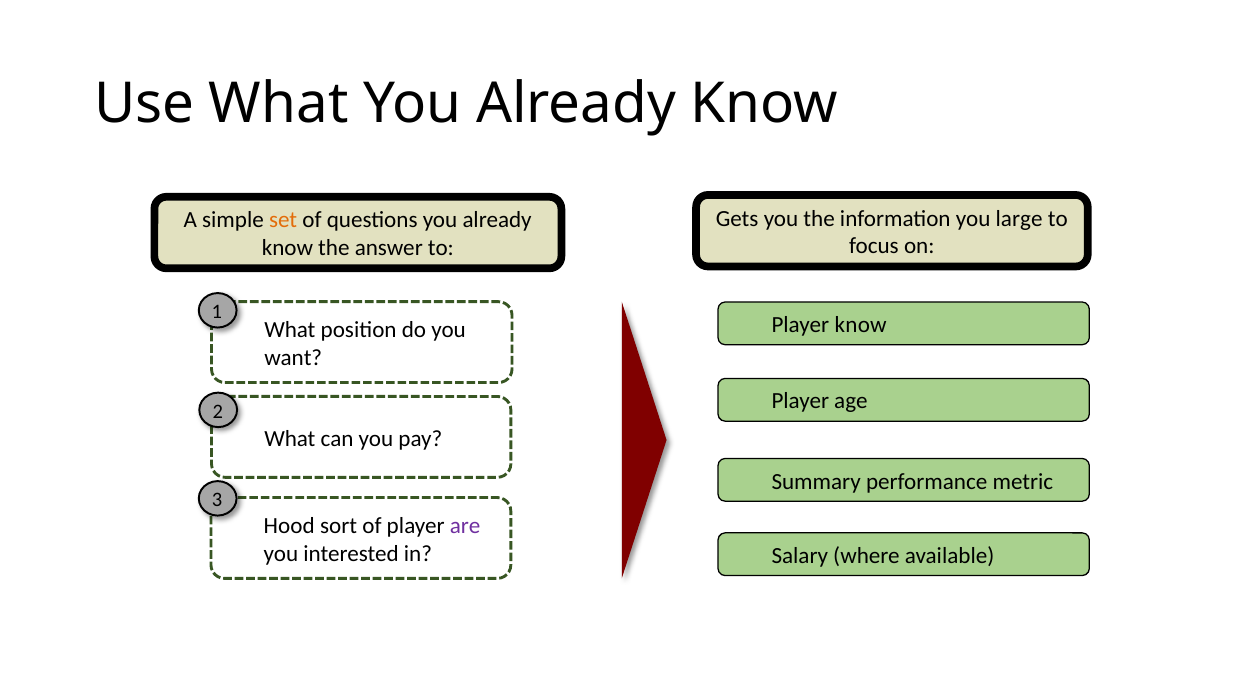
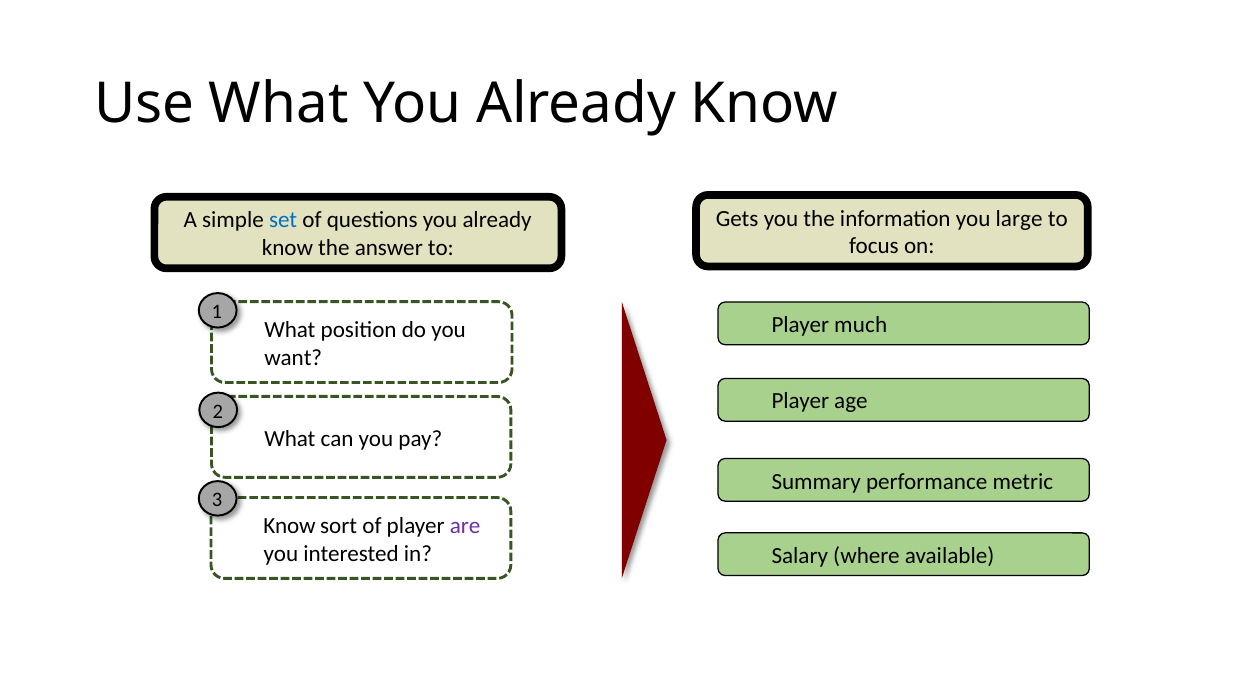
set colour: orange -> blue
Player know: know -> much
Hood at (289, 526): Hood -> Know
